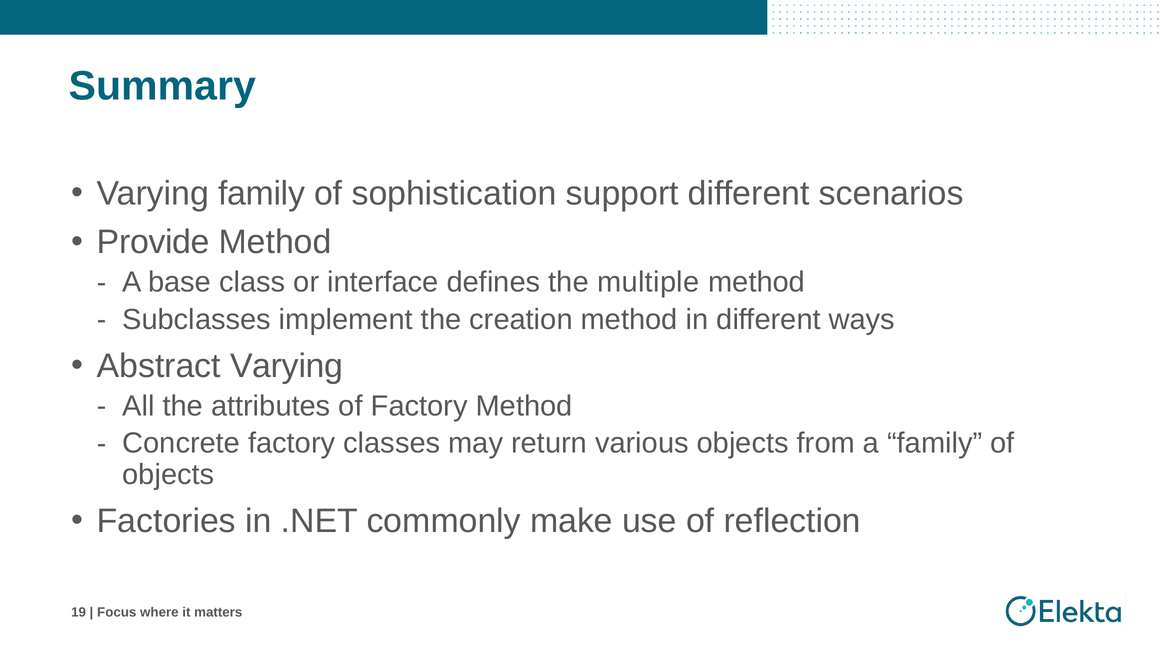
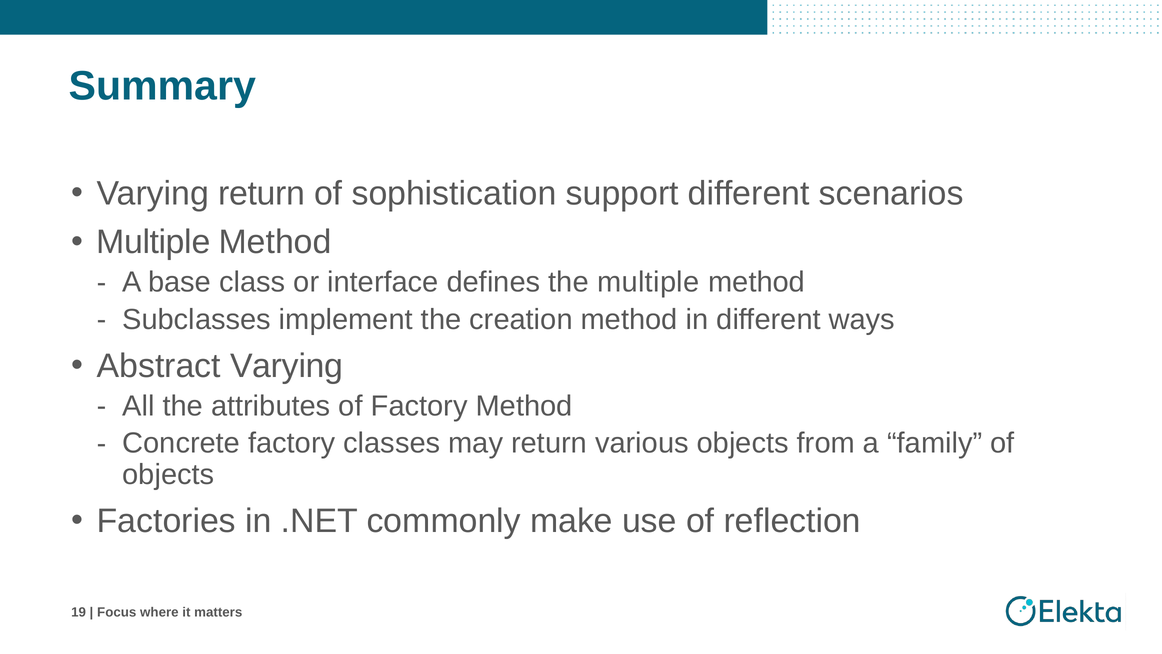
Varying family: family -> return
Provide at (153, 242): Provide -> Multiple
